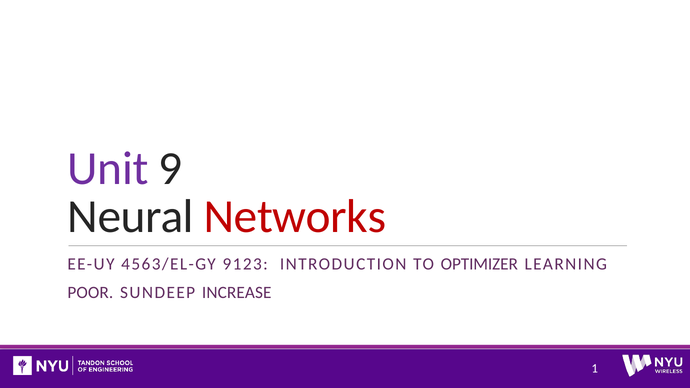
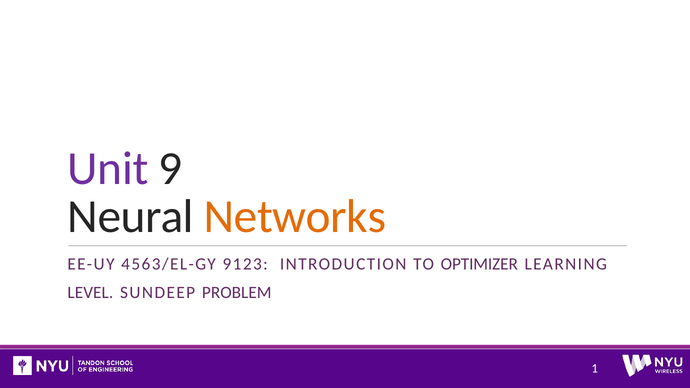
Networks colour: red -> orange
POOR: POOR -> LEVEL
INCREASE: INCREASE -> PROBLEM
